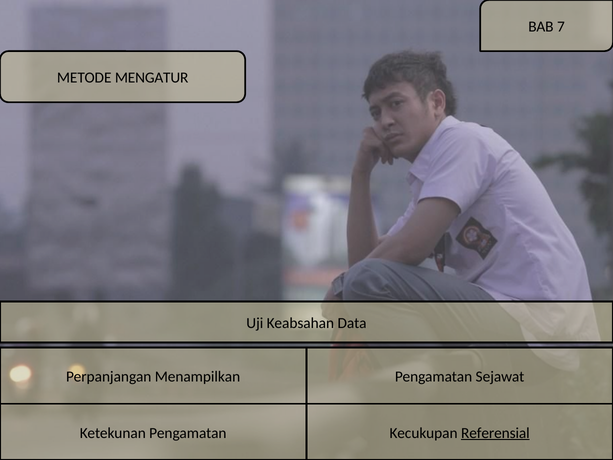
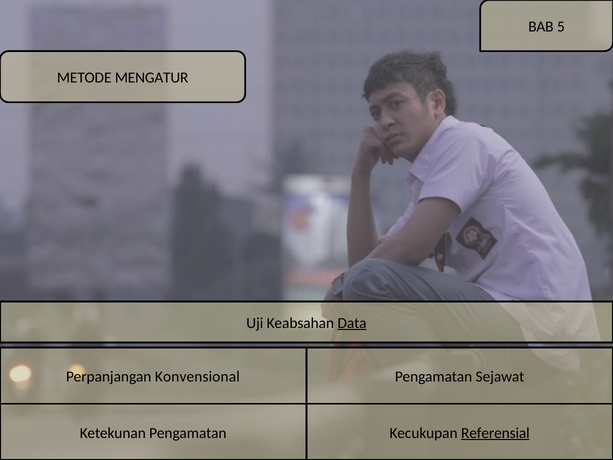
7: 7 -> 5
Data underline: none -> present
Menampilkan: Menampilkan -> Konvensional
